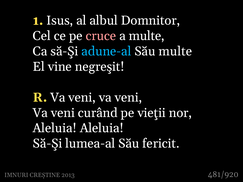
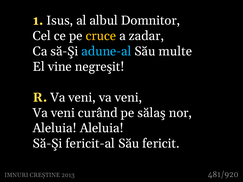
cruce colour: pink -> yellow
a multe: multe -> zadar
vieţii: vieţii -> sălaş
lumea-al: lumea-al -> fericit-al
